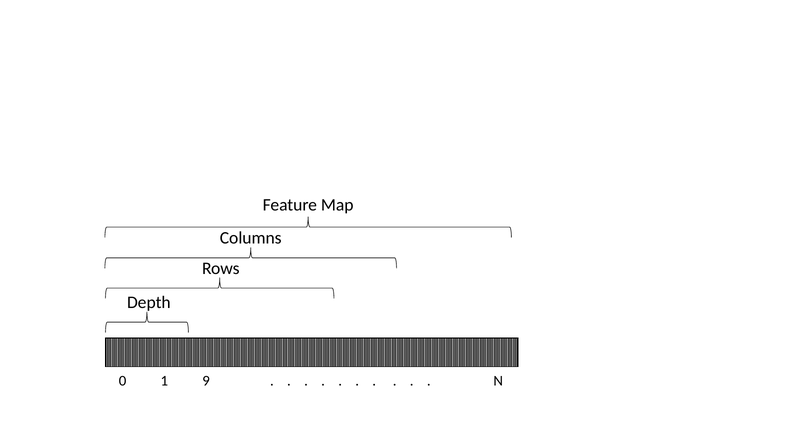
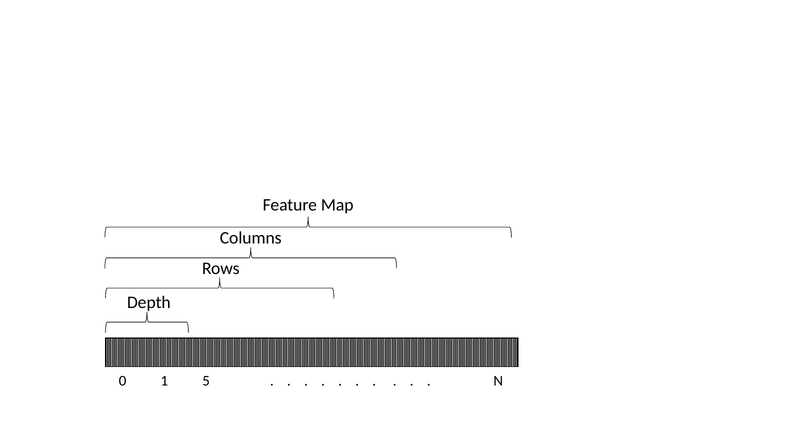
9: 9 -> 5
